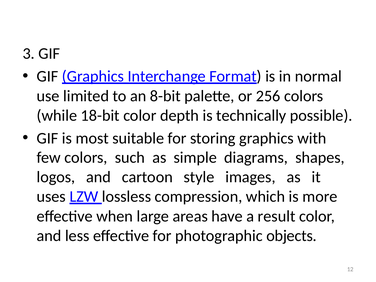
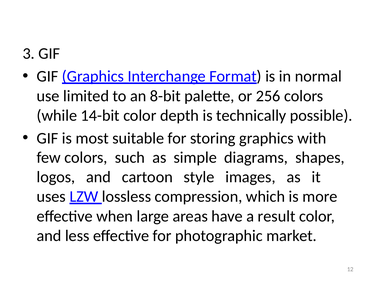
18-bit: 18-bit -> 14-bit
objects: objects -> market
